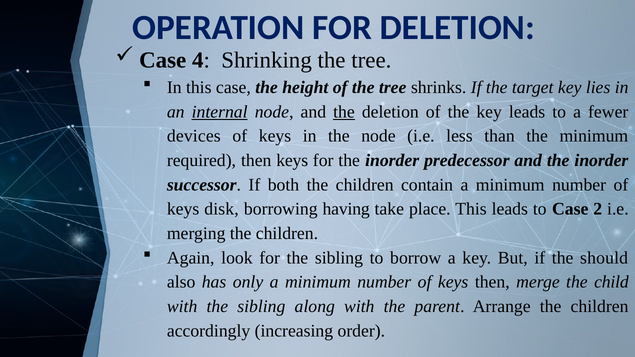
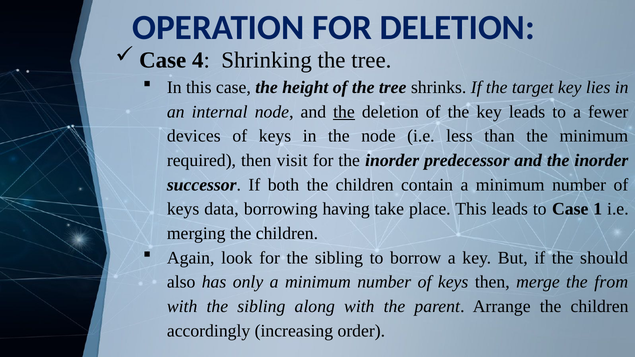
internal underline: present -> none
then keys: keys -> visit
disk: disk -> data
2: 2 -> 1
child: child -> from
